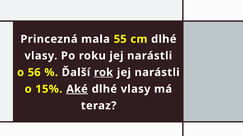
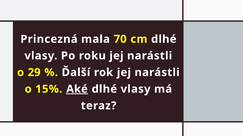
55: 55 -> 70
56: 56 -> 29
rok underline: present -> none
